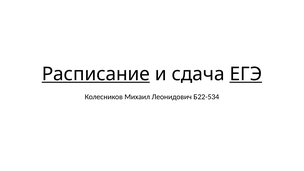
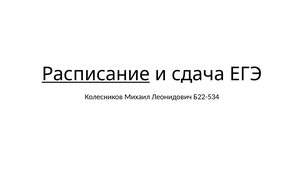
ЕГЭ underline: present -> none
